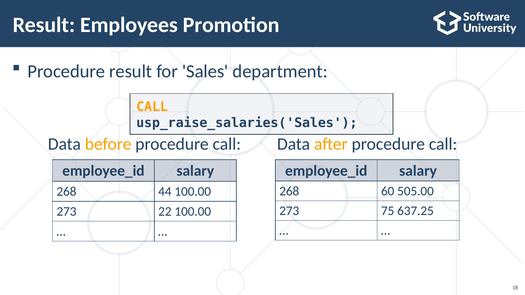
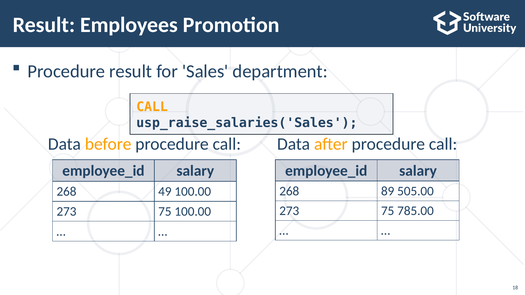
60: 60 -> 89
44: 44 -> 49
637.25: 637.25 -> 785.00
22 at (165, 212): 22 -> 75
